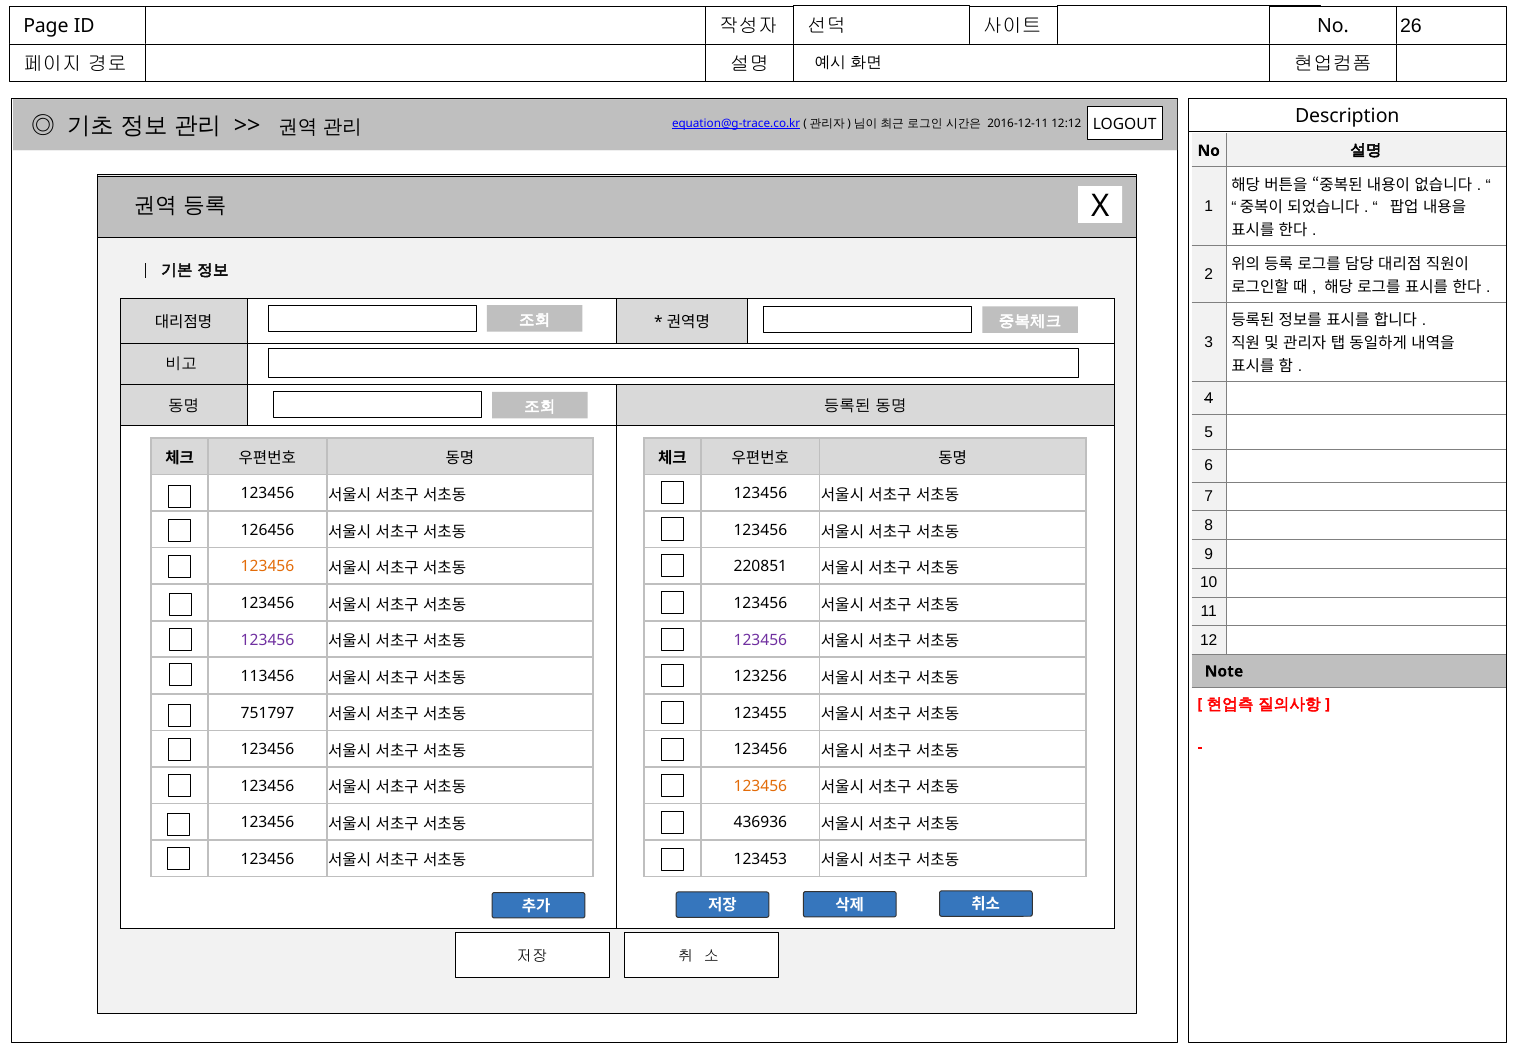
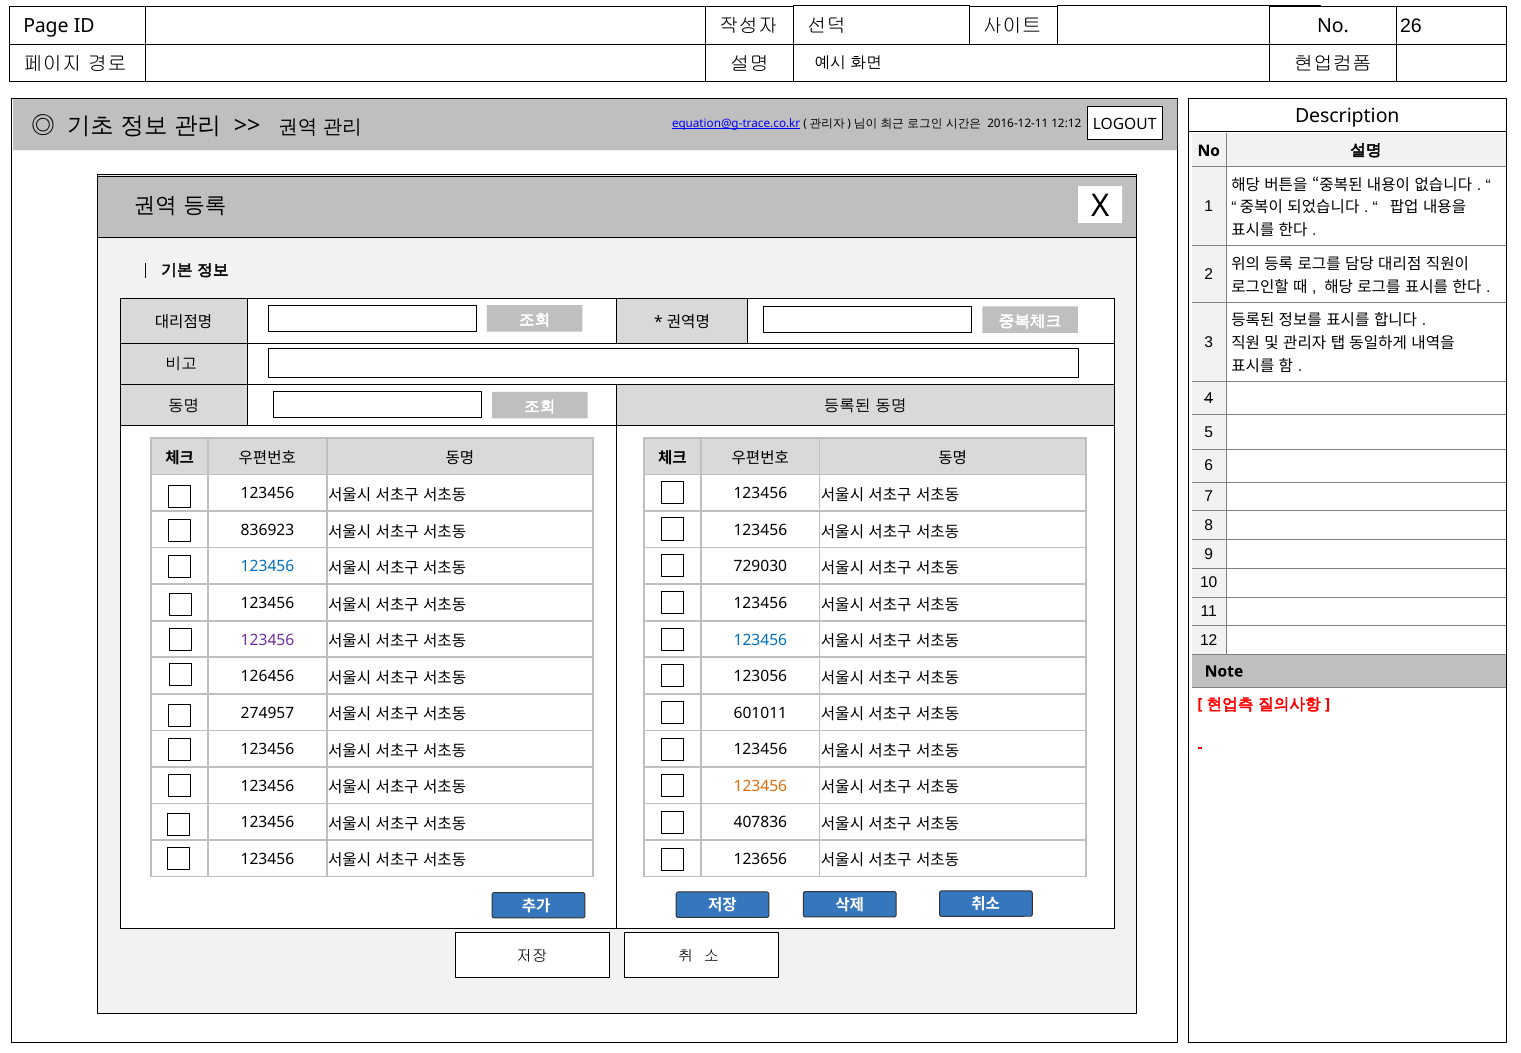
126456: 126456 -> 836923
123456 at (267, 567) colour: orange -> blue
220851: 220851 -> 729030
123456 at (760, 640) colour: purple -> blue
113456: 113456 -> 126456
123256: 123256 -> 123056
751797: 751797 -> 274957
123455: 123455 -> 601011
436936: 436936 -> 407836
123453: 123453 -> 123656
